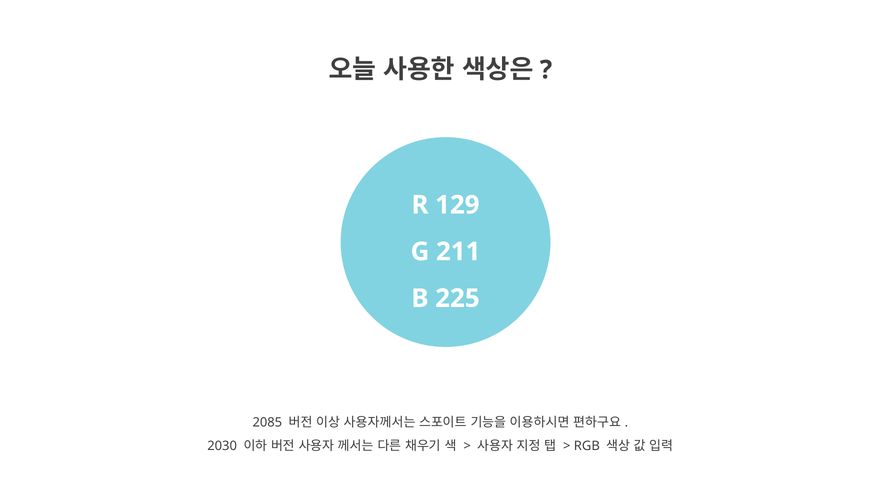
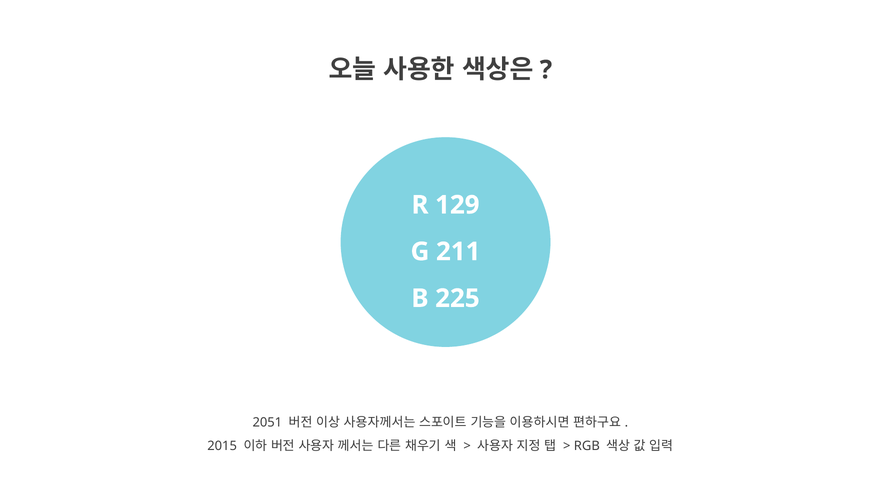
2085: 2085 -> 2051
2030: 2030 -> 2015
